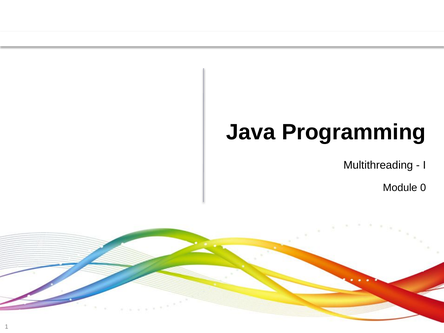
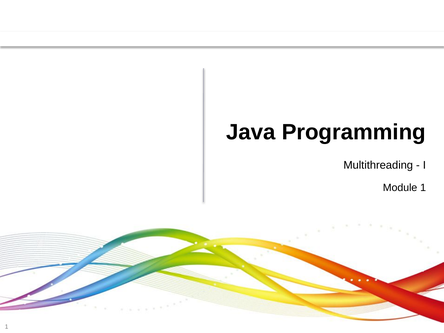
Module 0: 0 -> 1
